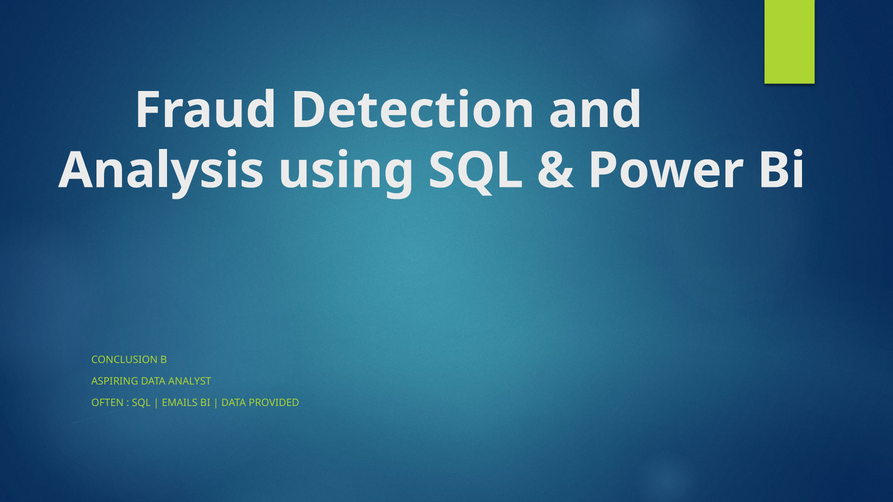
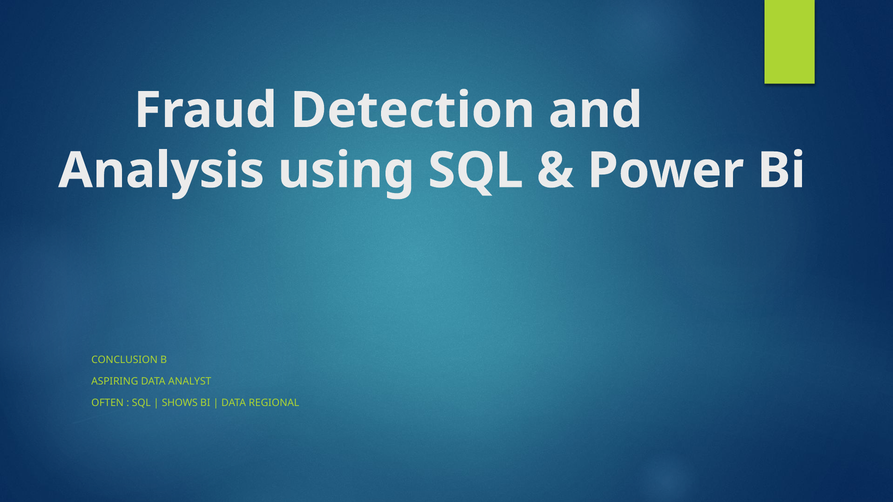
EMAILS: EMAILS -> SHOWS
PROVIDED: PROVIDED -> REGIONAL
